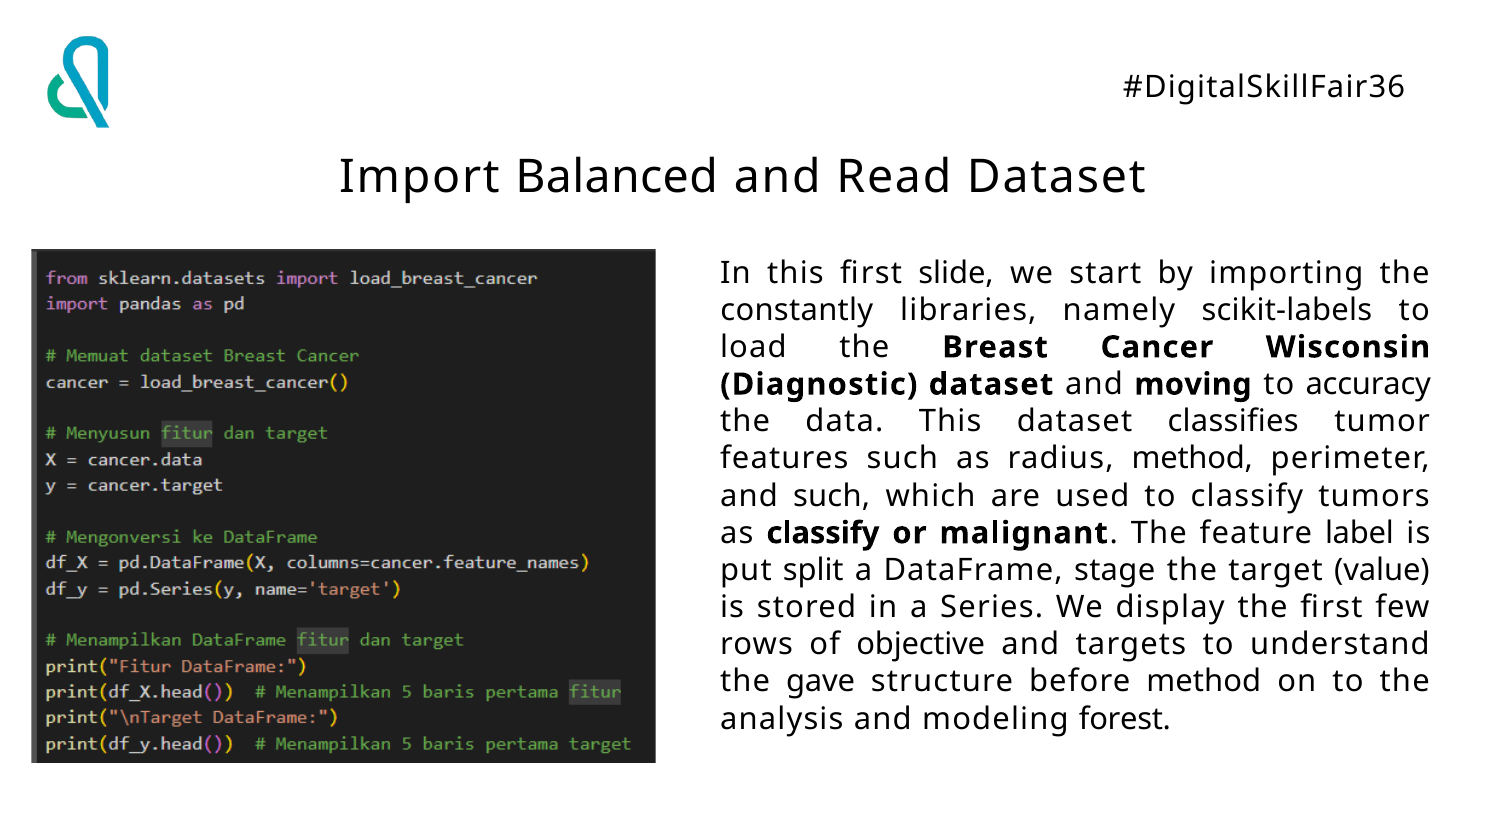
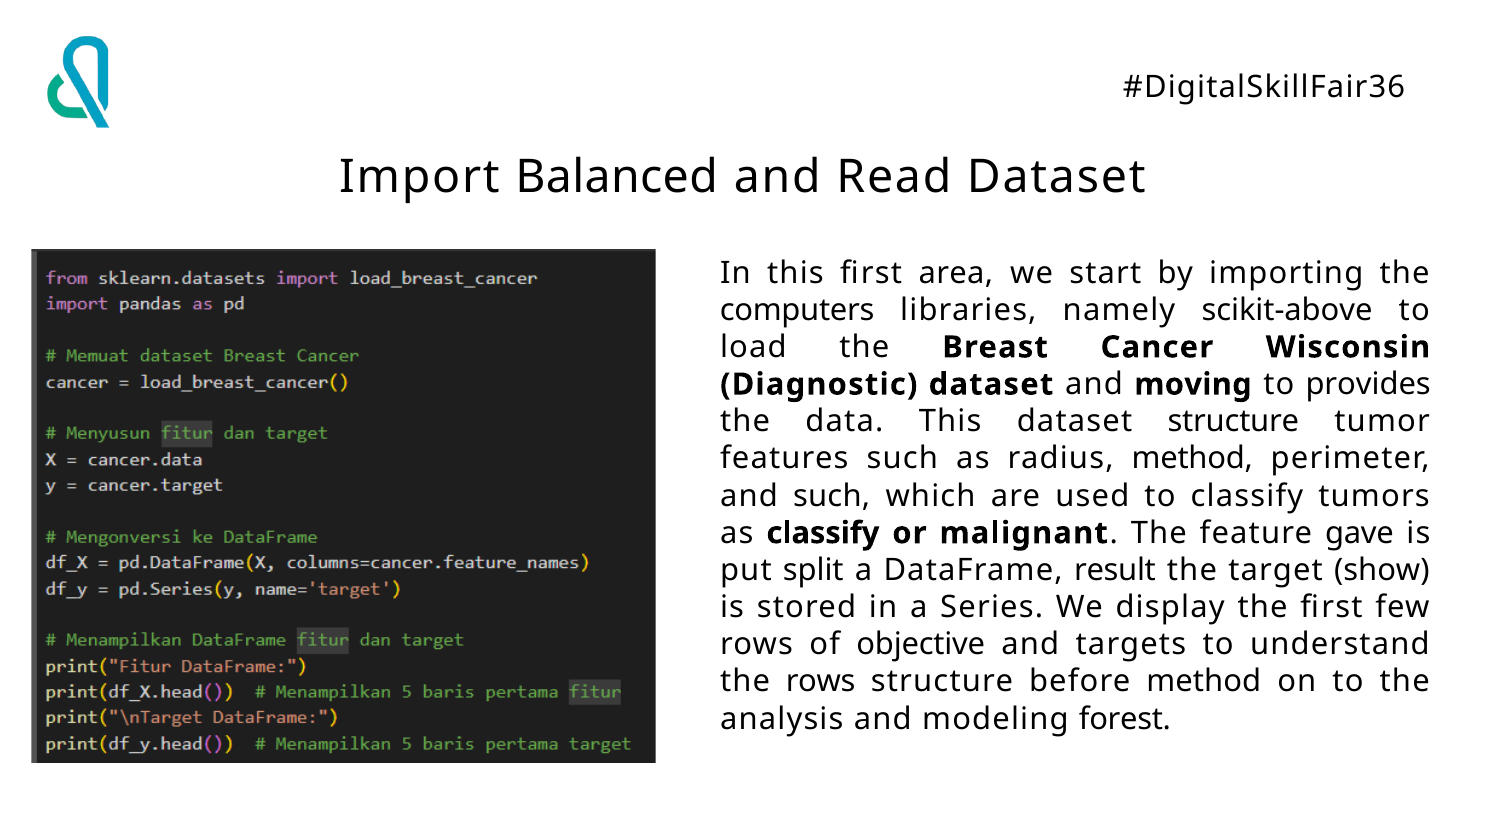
slide: slide -> area
constantly: constantly -> computers
scikit-labels: scikit-labels -> scikit-above
accuracy: accuracy -> provides
dataset classifies: classifies -> structure
label: label -> gave
stage: stage -> result
value: value -> show
the gave: gave -> rows
